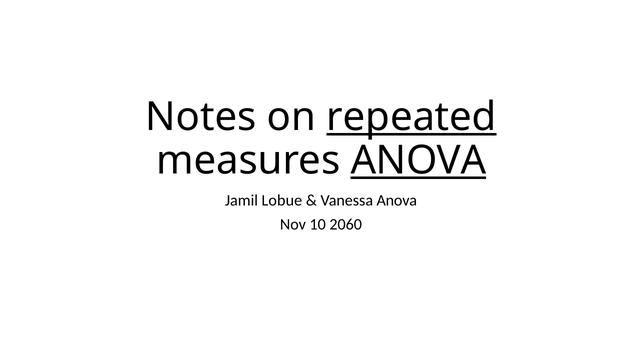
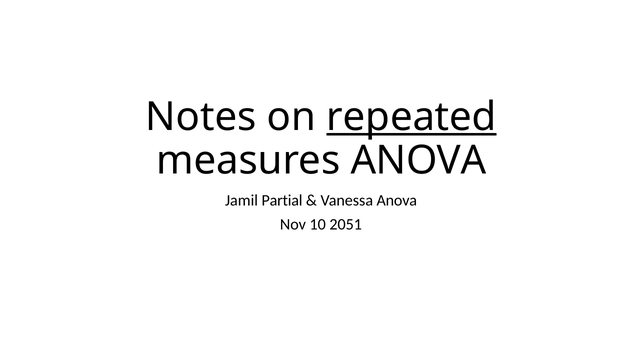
ANOVA at (418, 160) underline: present -> none
Lobue: Lobue -> Partial
2060: 2060 -> 2051
